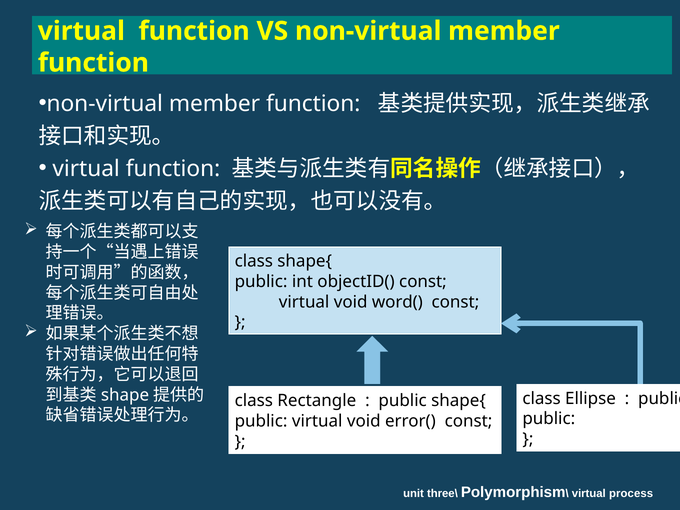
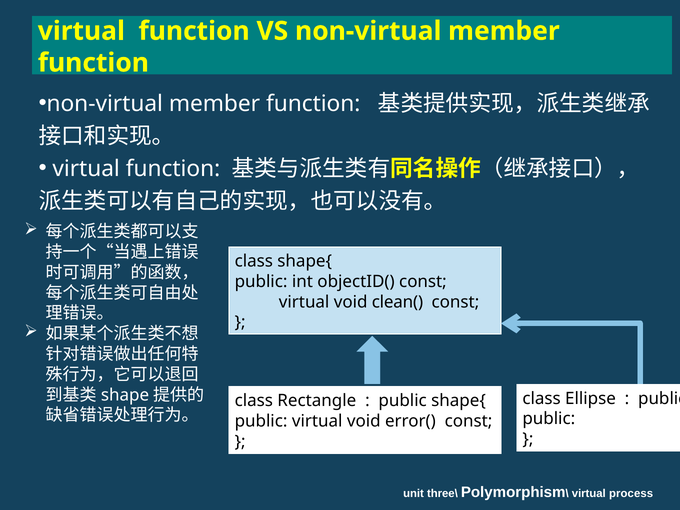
word(: word( -> clean(
